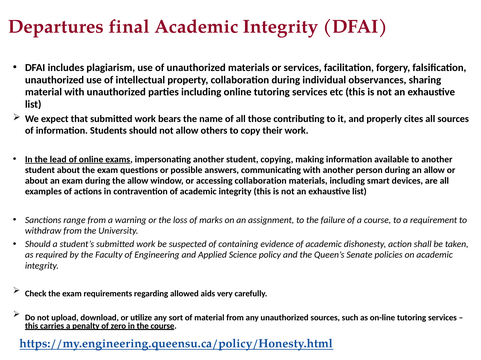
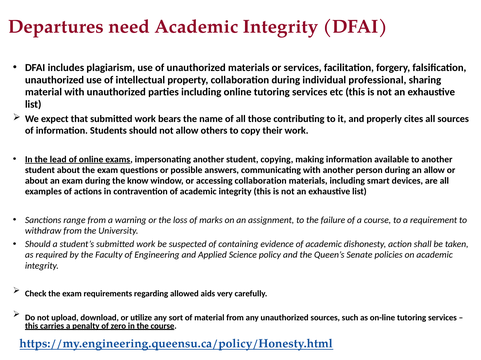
final: final -> need
observances: observances -> professional
the allow: allow -> know
